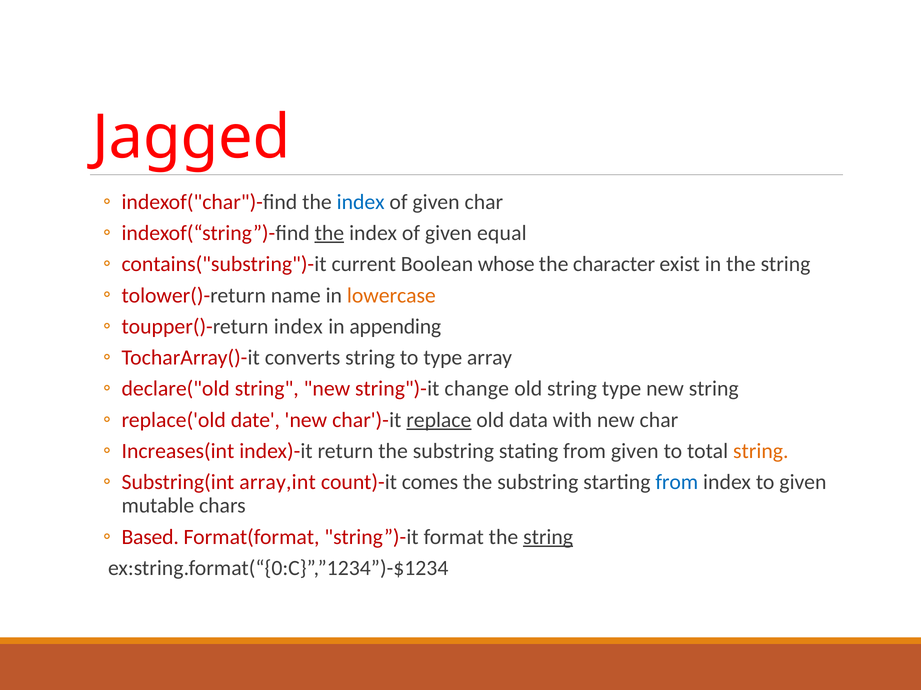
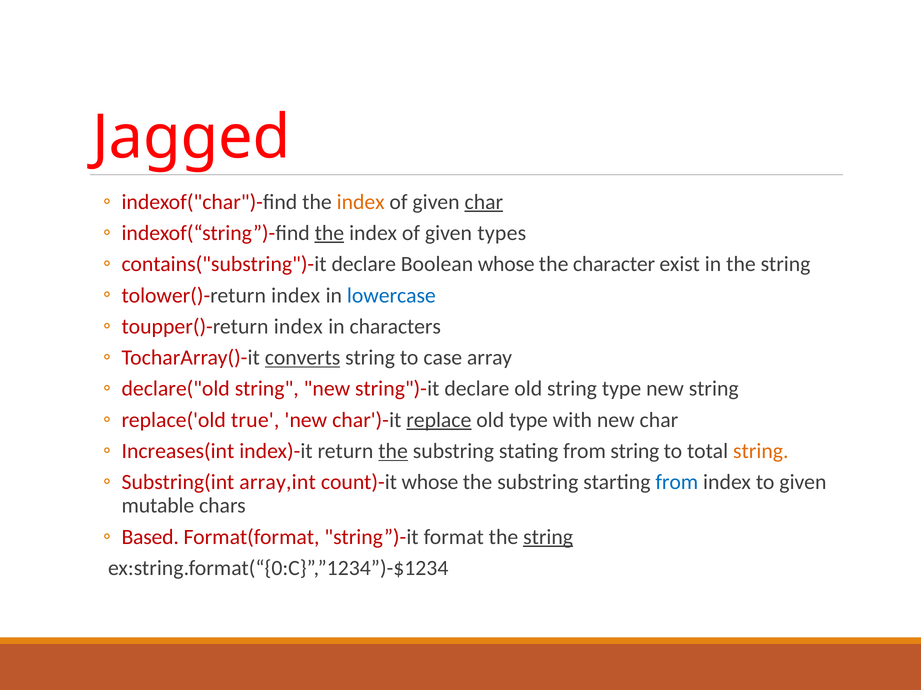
index at (361, 202) colour: blue -> orange
char at (484, 202) underline: none -> present
equal: equal -> types
contains("substring")-it current: current -> declare
tolower()-return name: name -> index
lowercase colour: orange -> blue
appending: appending -> characters
converts underline: none -> present
to type: type -> case
string")-it change: change -> declare
date: date -> true
old data: data -> type
the at (393, 452) underline: none -> present
from given: given -> string
count)-it comes: comes -> whose
